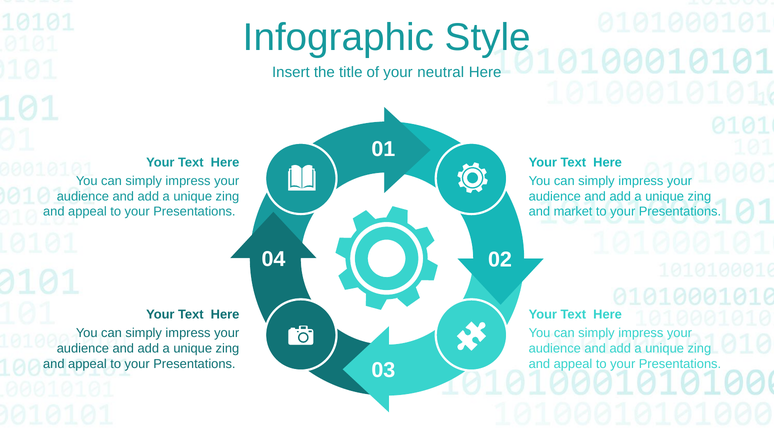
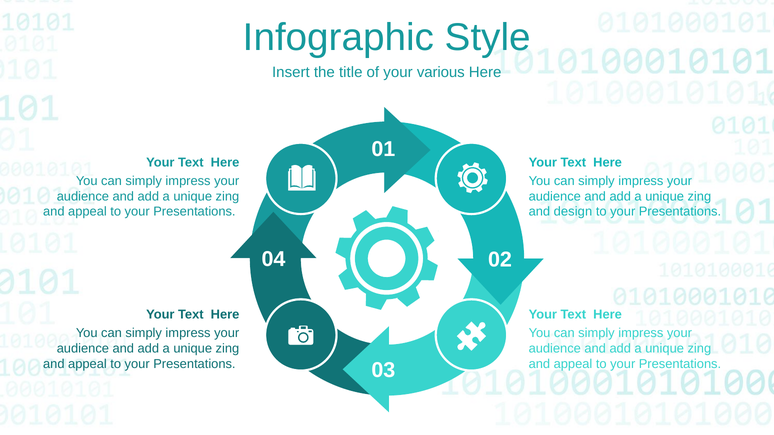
neutral: neutral -> various
market: market -> design
